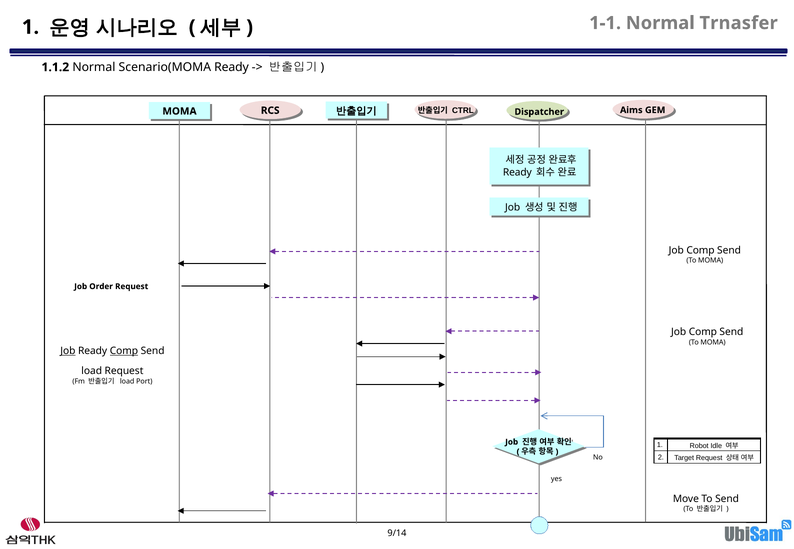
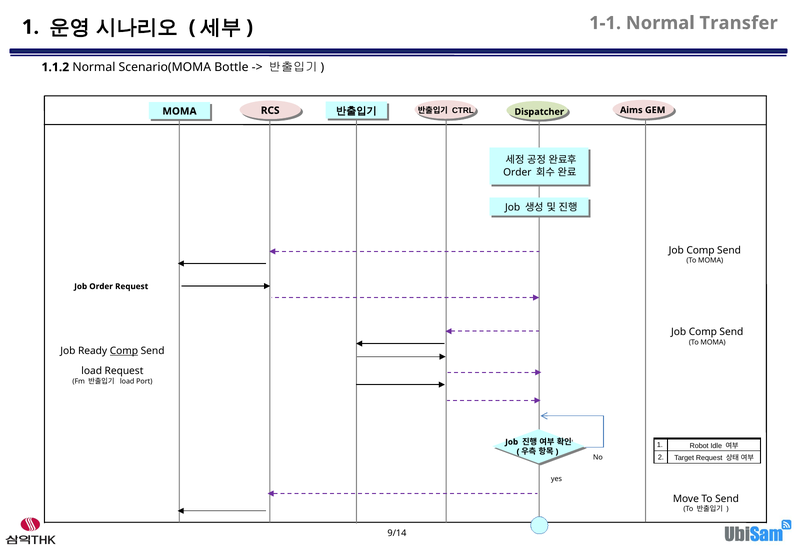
Trnasfer: Trnasfer -> Transfer
Scenario(MOMA Ready: Ready -> Bottle
Ready at (517, 173): Ready -> Order
Job at (68, 351) underline: present -> none
